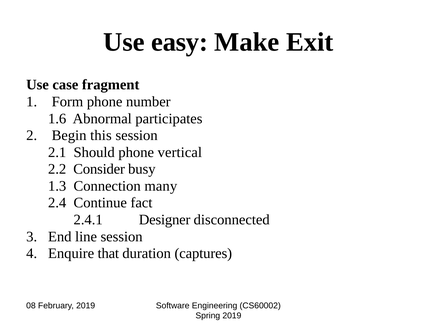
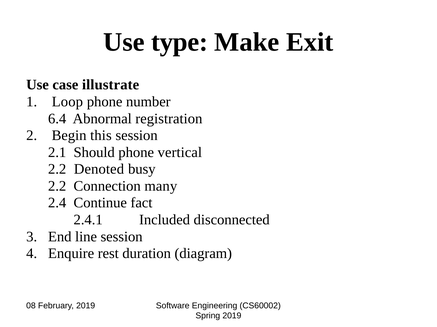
easy: easy -> type
fragment: fragment -> illustrate
Form: Form -> Loop
1.6: 1.6 -> 6.4
participates: participates -> registration
Consider: Consider -> Denoted
1.3 at (57, 186): 1.3 -> 2.2
Designer: Designer -> Included
that: that -> rest
captures: captures -> diagram
